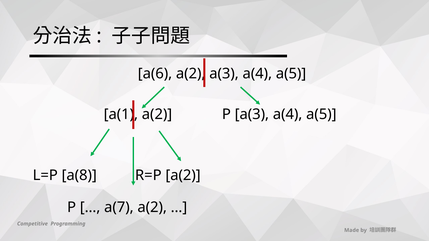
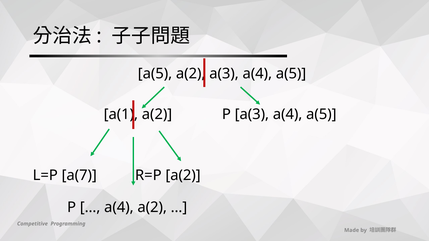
a(6 at (155, 74): a(6 -> a(5
a(8: a(8 -> a(7
a(7 at (119, 208): a(7 -> a(4
